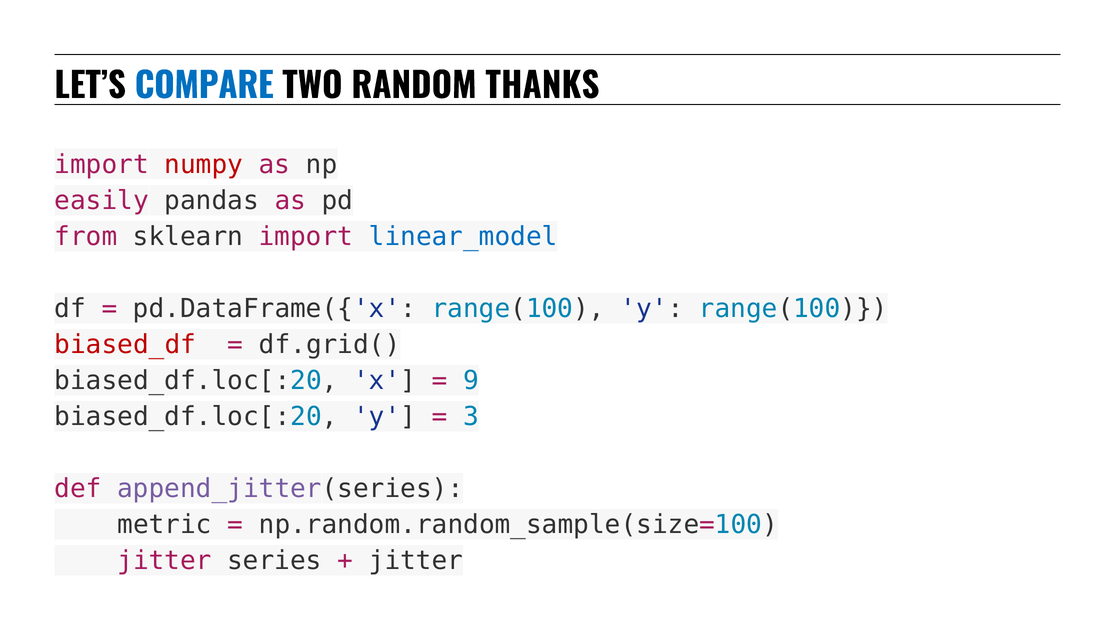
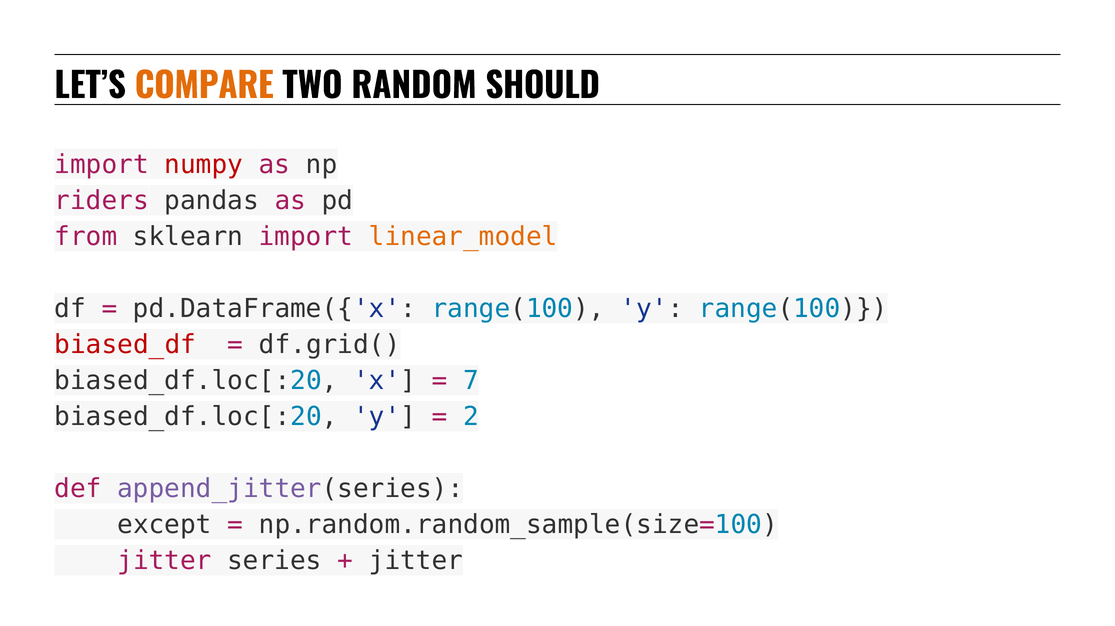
COMPARE colour: blue -> orange
THANKS: THANKS -> SHOULD
easily: easily -> riders
linear_model colour: blue -> orange
9: 9 -> 7
3: 3 -> 2
metric: metric -> except
